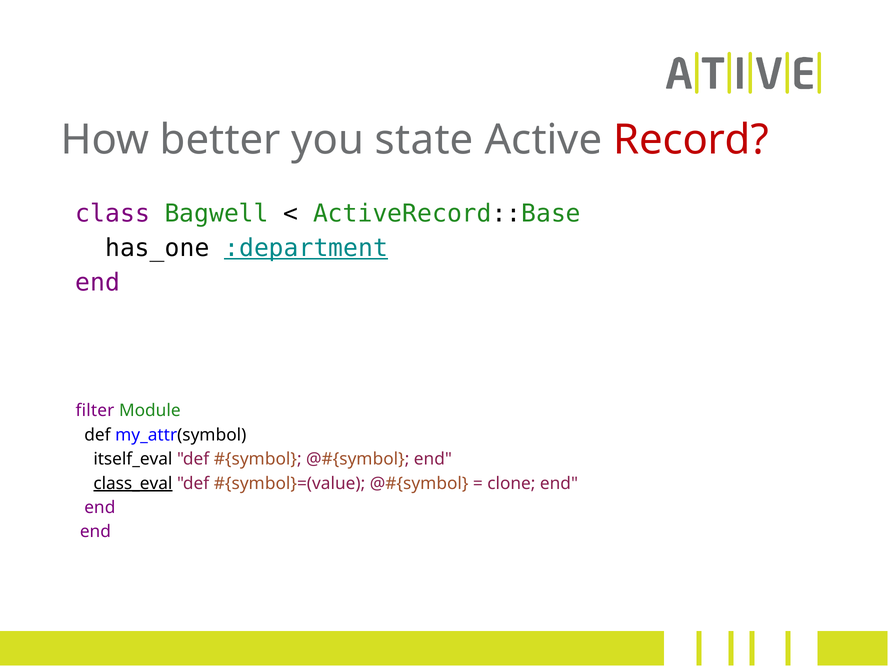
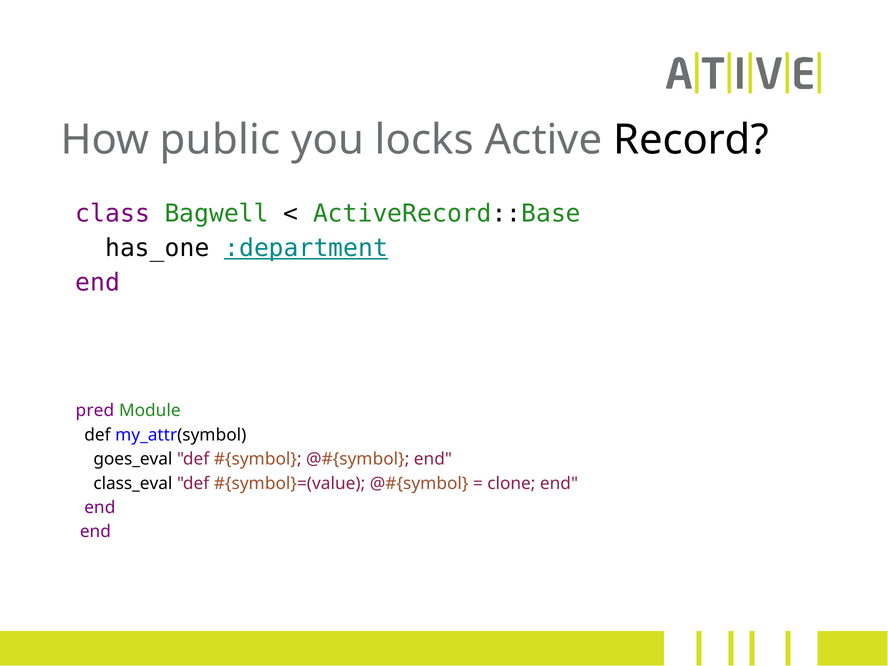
better: better -> public
state: state -> locks
Record colour: red -> black
filter: filter -> pred
itself_eval: itself_eval -> goes_eval
class_eval underline: present -> none
